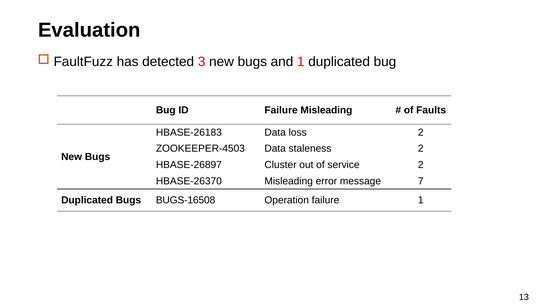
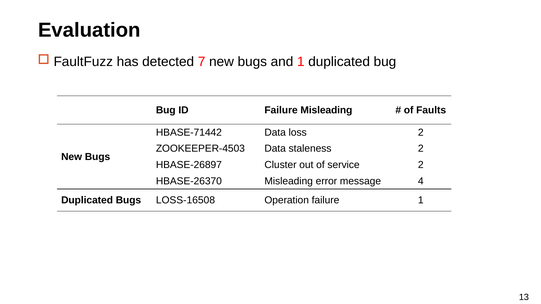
3: 3 -> 7
HBASE-26183: HBASE-26183 -> HBASE-71442
7: 7 -> 4
BUGS-16508: BUGS-16508 -> LOSS-16508
